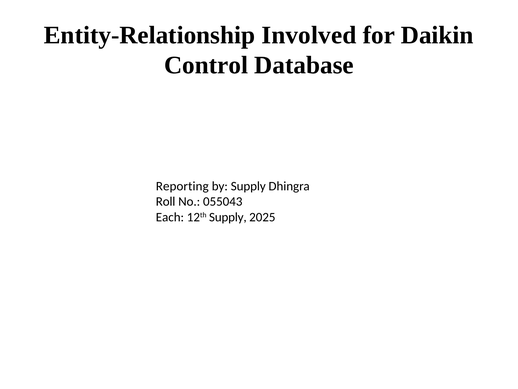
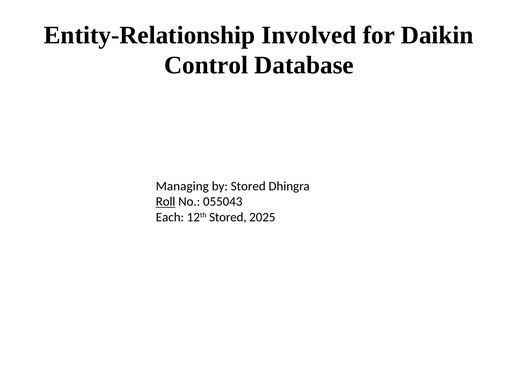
Reporting: Reporting -> Managing
by Supply: Supply -> Stored
Roll underline: none -> present
12th Supply: Supply -> Stored
